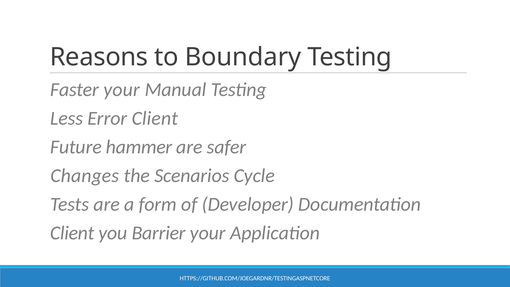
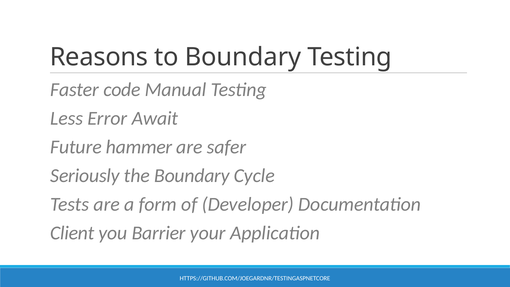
Faster your: your -> code
Error Client: Client -> Await
Changes: Changes -> Seriously
the Scenarios: Scenarios -> Boundary
